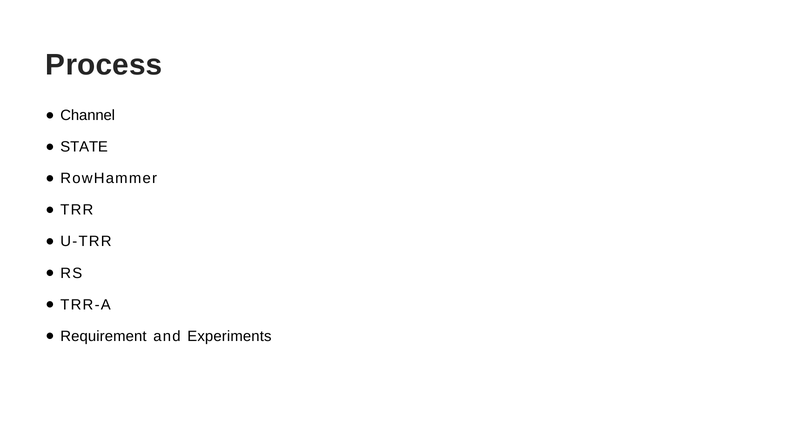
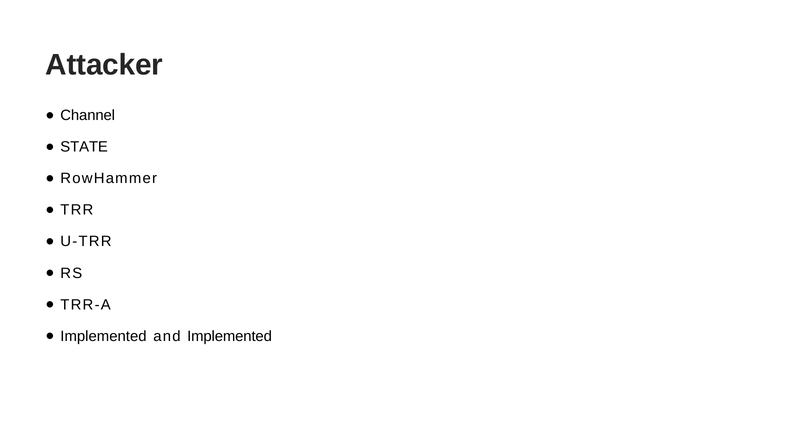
Process: Process -> Attacker
Requirement at (103, 336): Requirement -> Implemented
and Experiments: Experiments -> Implemented
